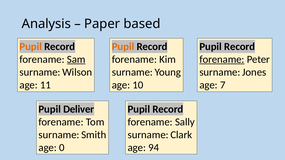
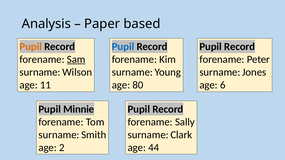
Pupil at (123, 47) colour: orange -> blue
forename at (222, 59) underline: present -> none
10: 10 -> 80
7: 7 -> 6
Deliver: Deliver -> Minnie
0: 0 -> 2
94: 94 -> 44
